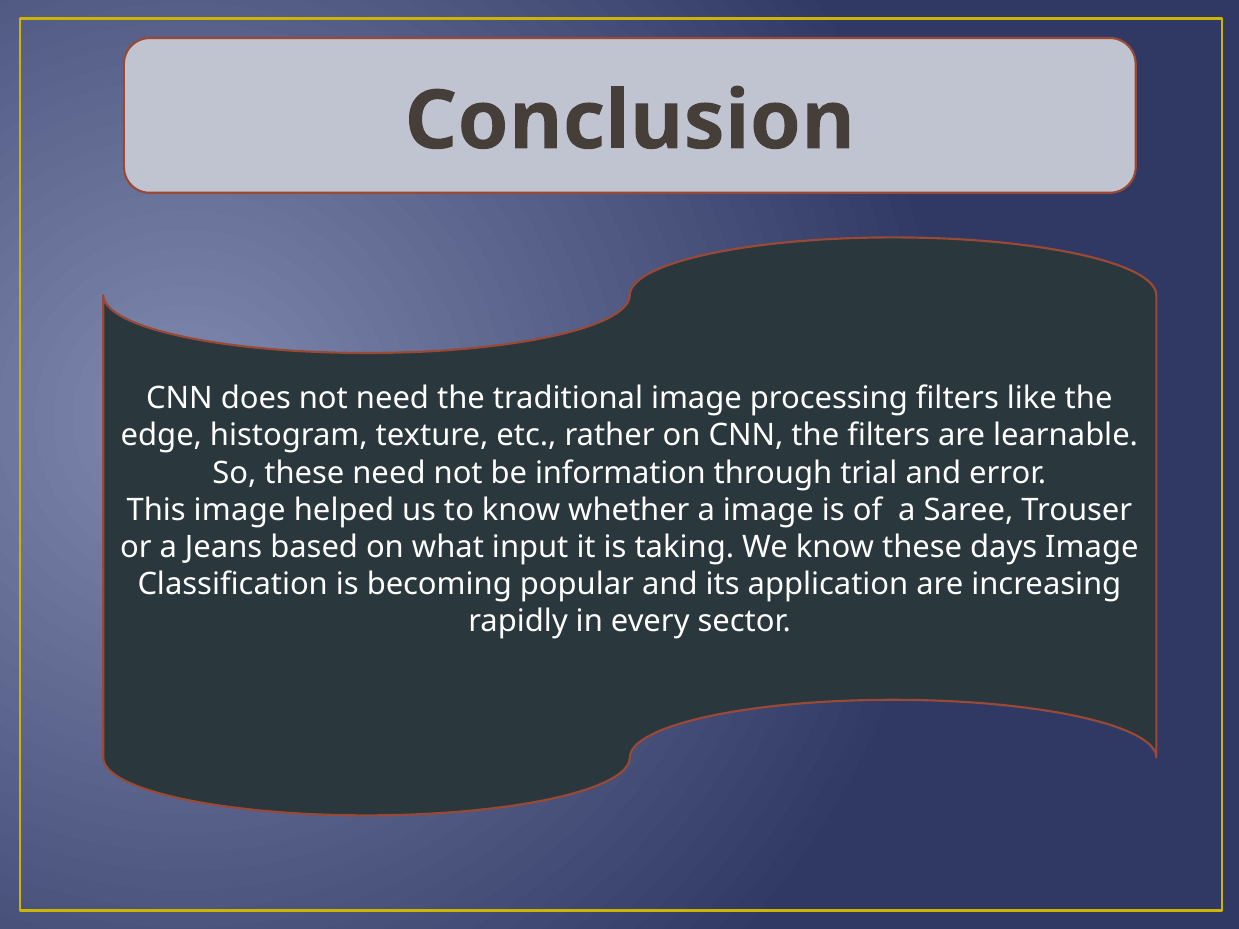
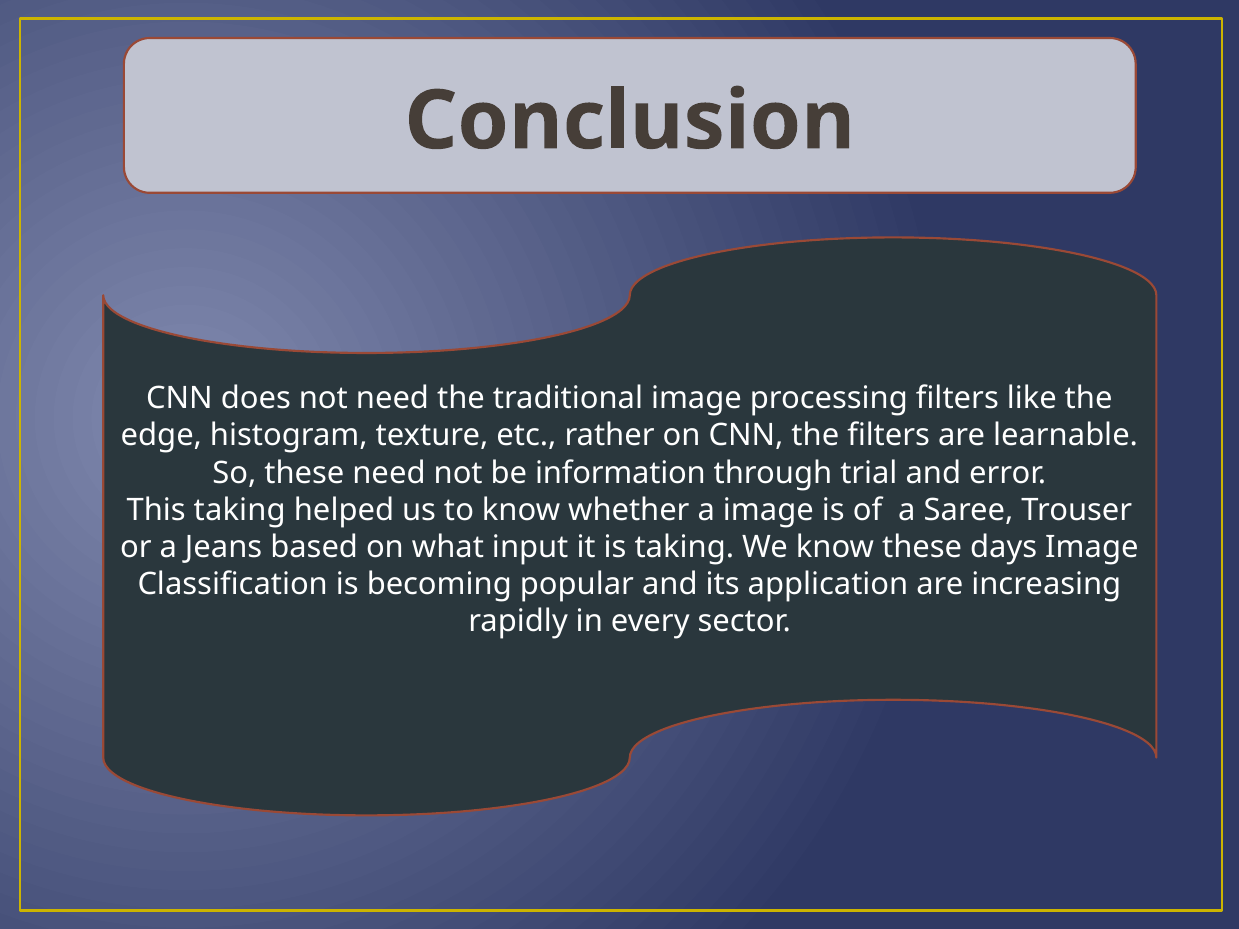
This image: image -> taking
